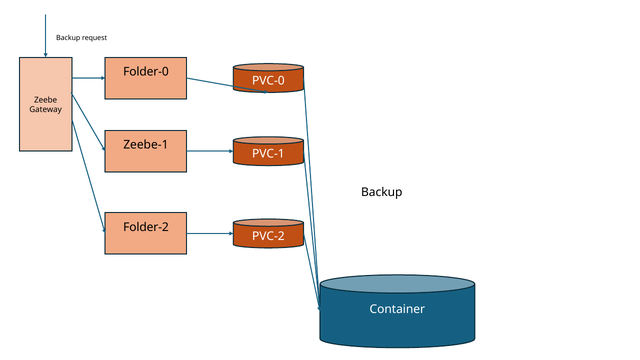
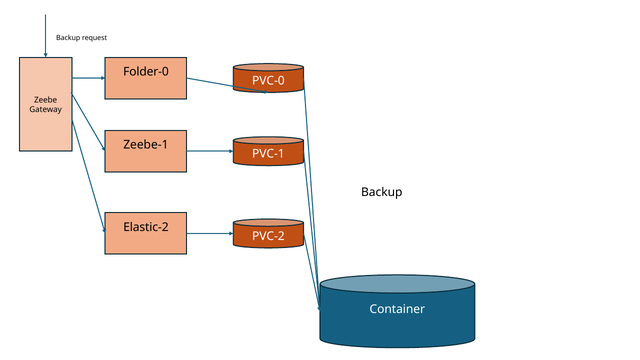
Folder-2: Folder-2 -> Elastic-2
